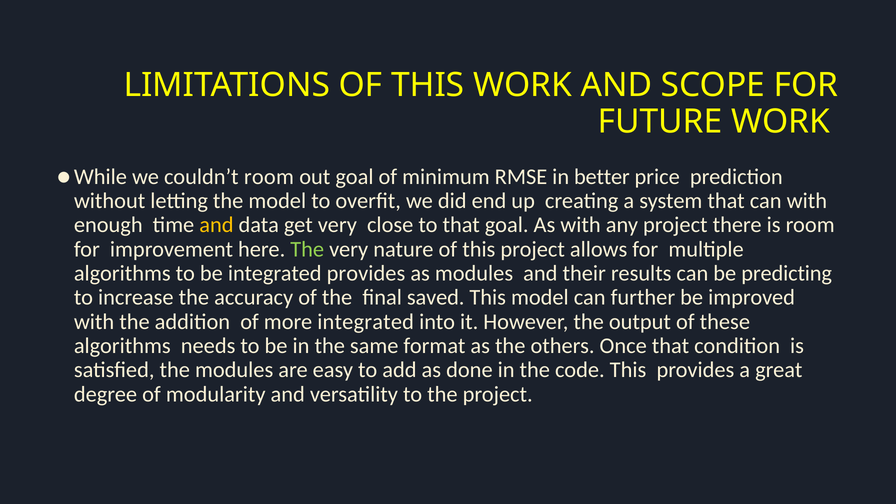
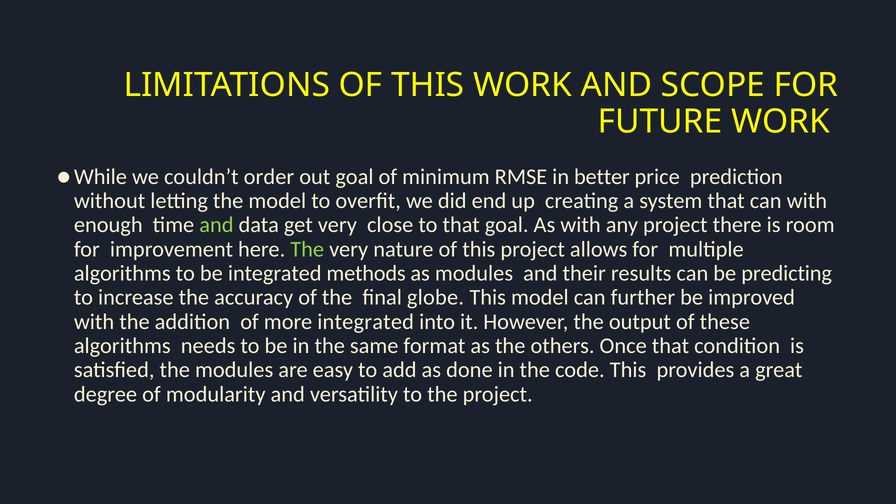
couldn’t room: room -> order
and at (216, 225) colour: yellow -> light green
integrated provides: provides -> methods
saved: saved -> globe
